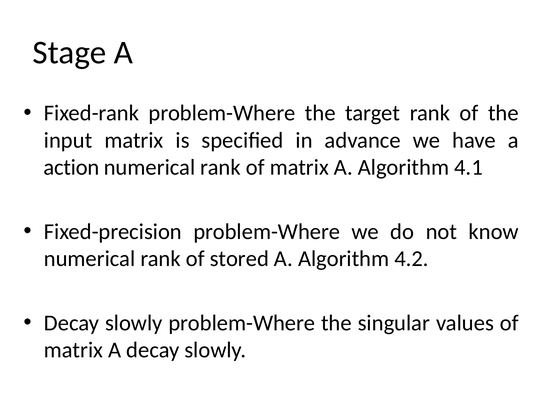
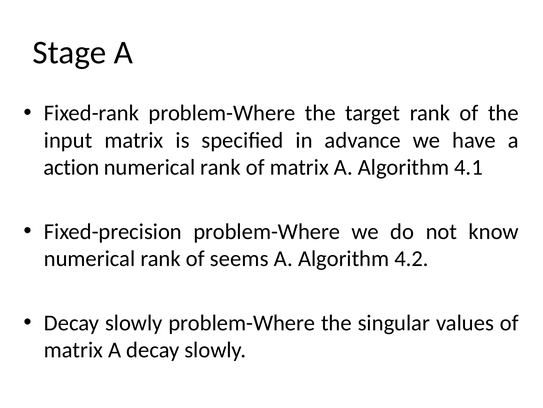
stored: stored -> seems
